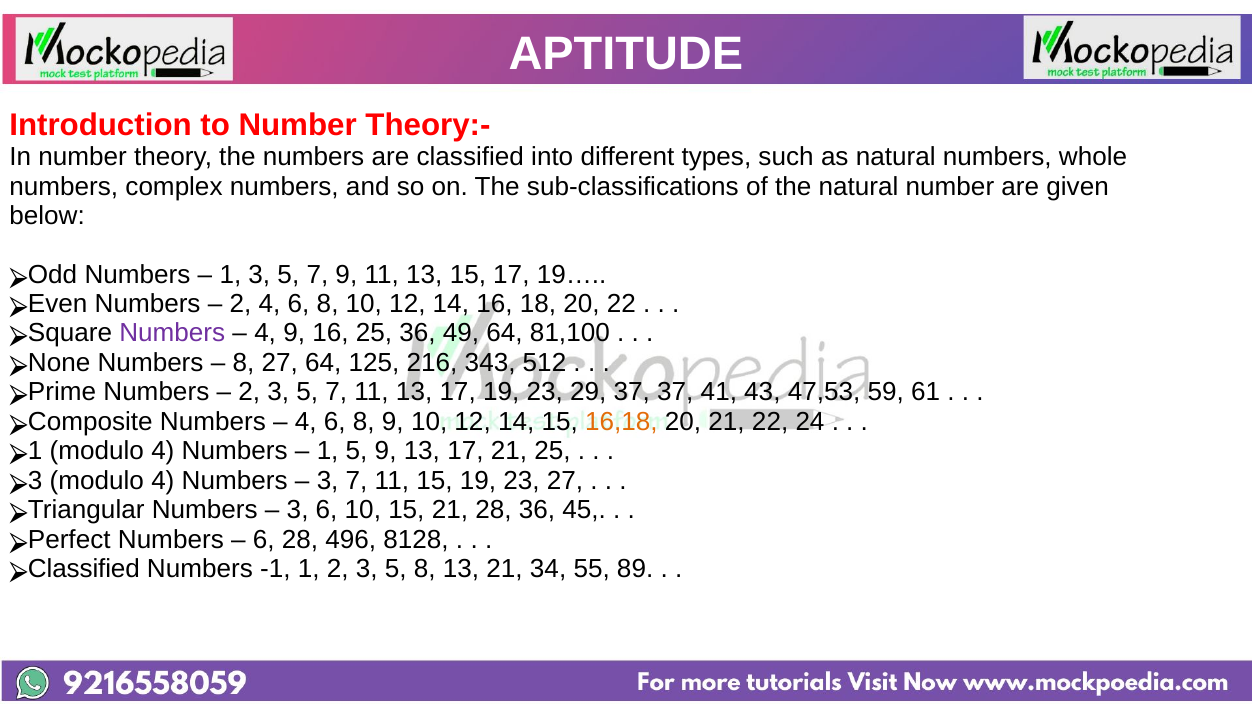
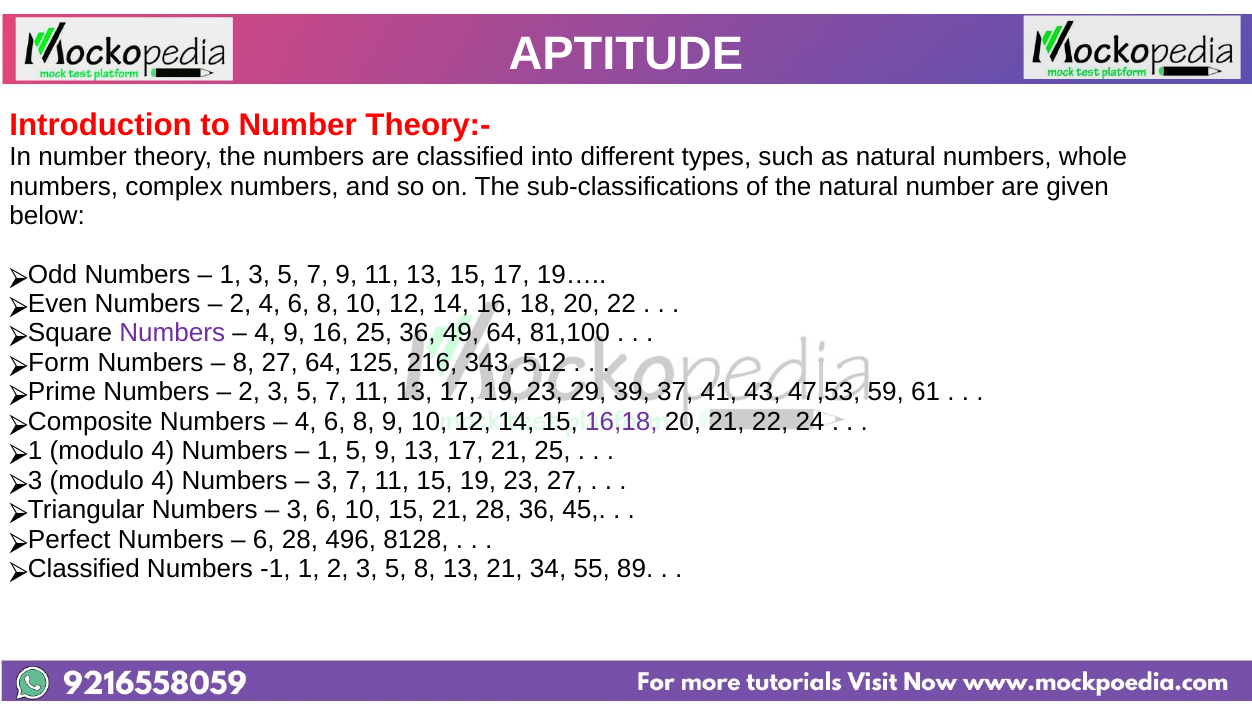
None: None -> Form
29 37: 37 -> 39
16,18 colour: orange -> purple
